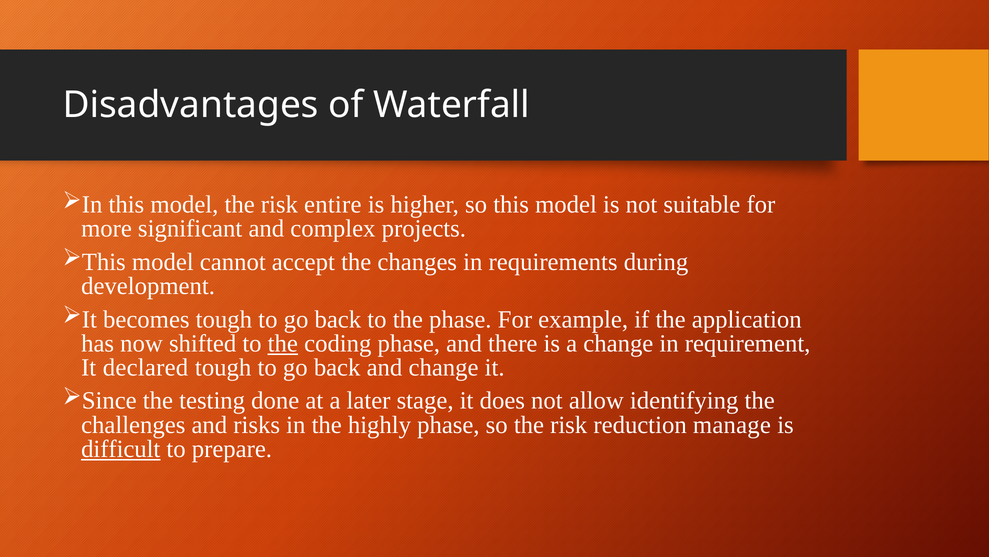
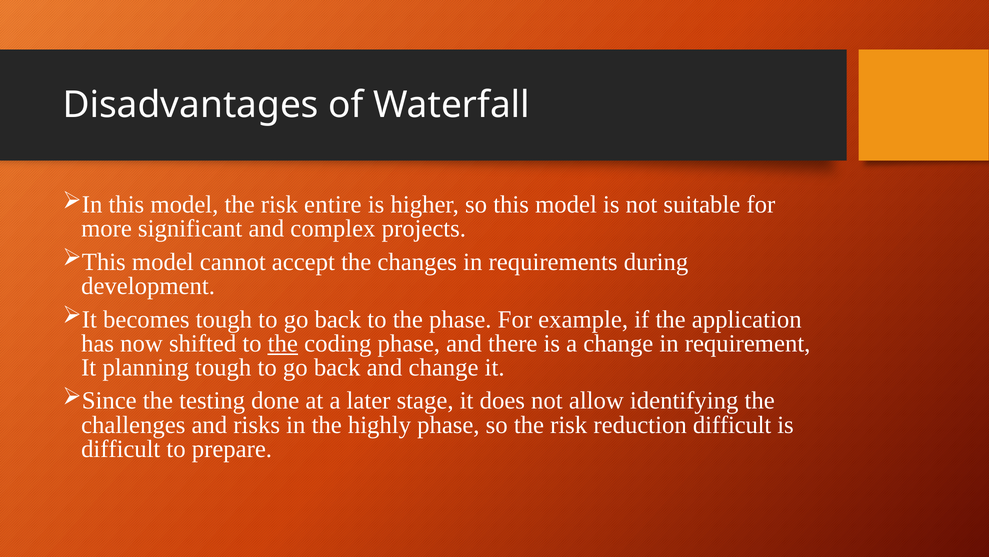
declared: declared -> planning
reduction manage: manage -> difficult
difficult at (121, 448) underline: present -> none
